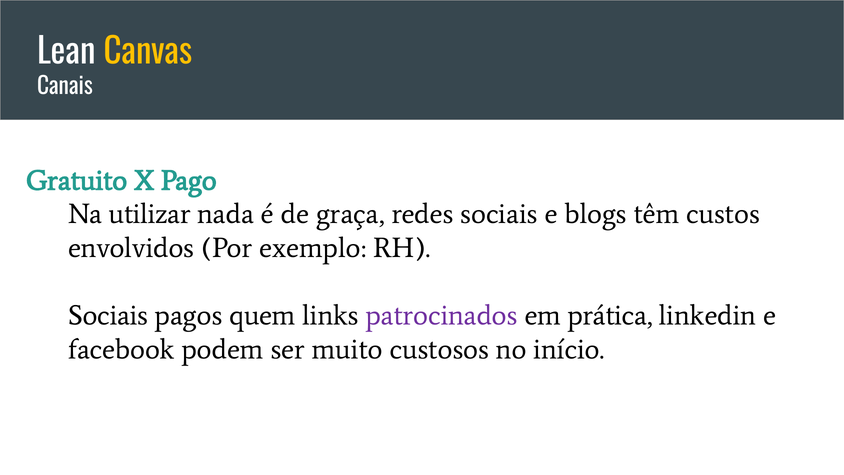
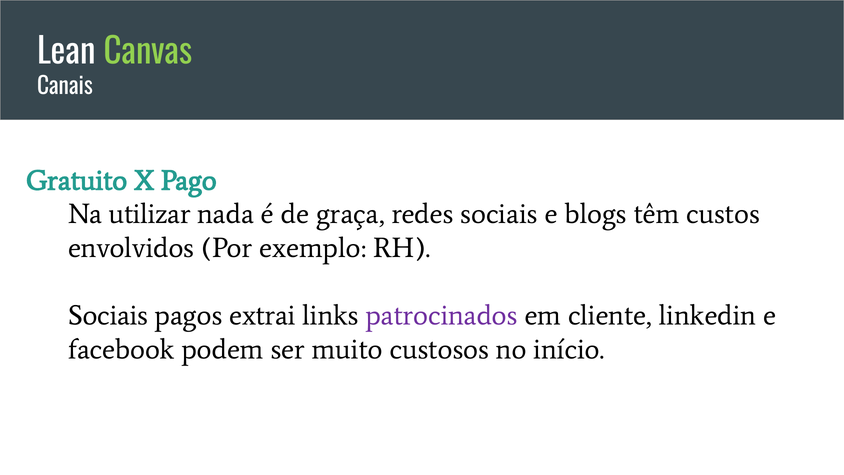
Canvas colour: yellow -> light green
quem: quem -> extrai
prática: prática -> cliente
